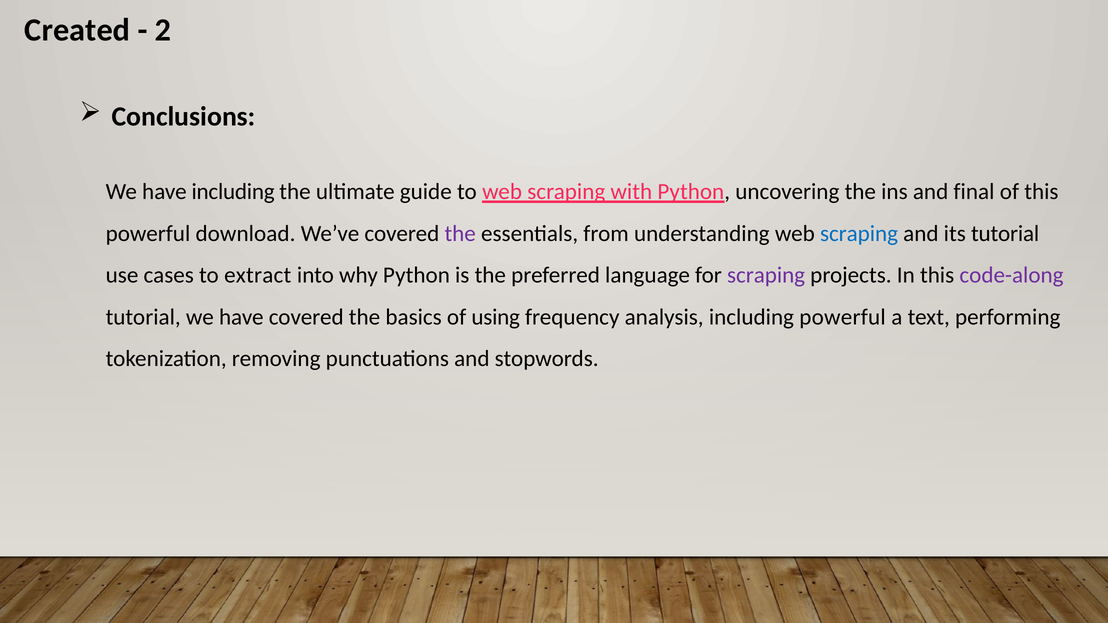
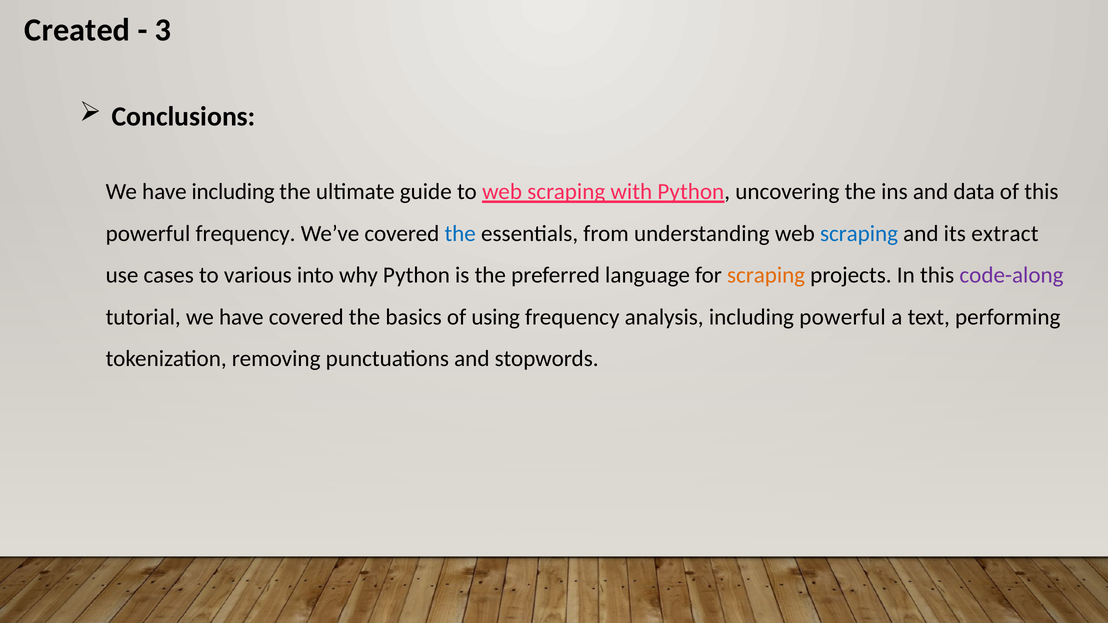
2: 2 -> 3
final: final -> data
powerful download: download -> frequency
the at (460, 234) colour: purple -> blue
its tutorial: tutorial -> extract
extract: extract -> various
scraping at (766, 275) colour: purple -> orange
